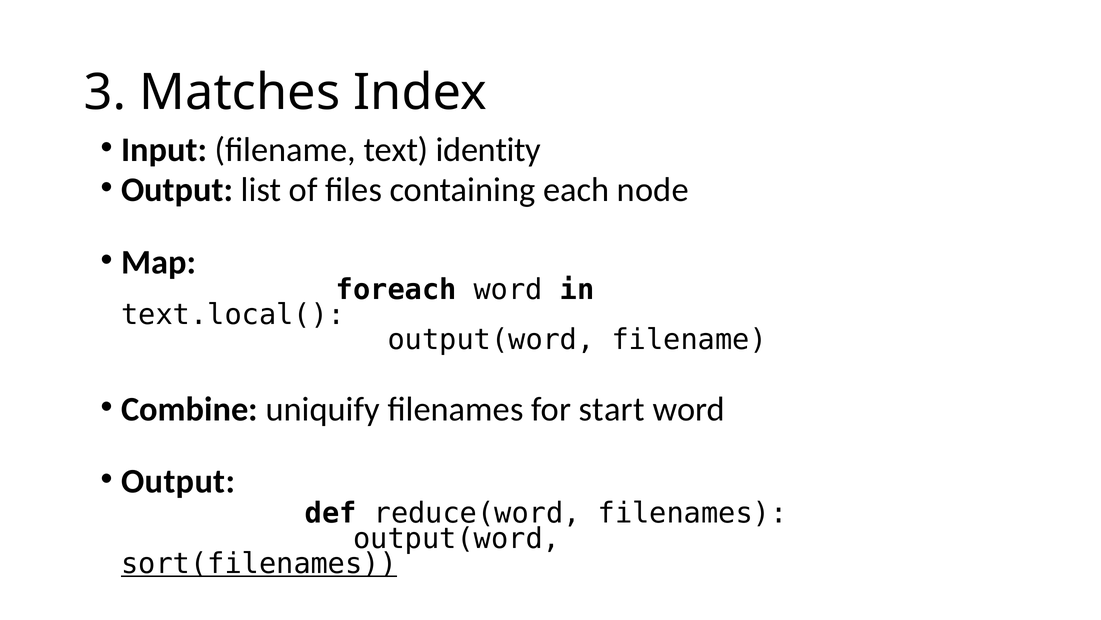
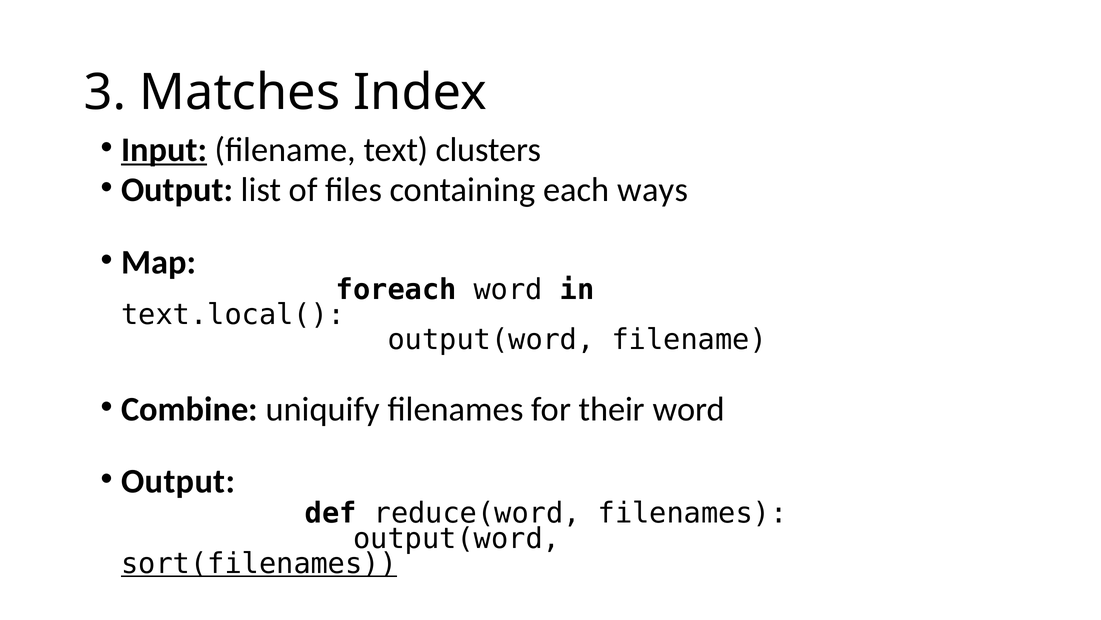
Input underline: none -> present
identity: identity -> clusters
node: node -> ways
start: start -> their
